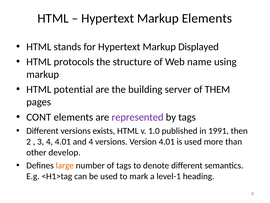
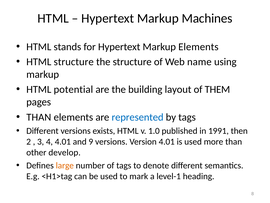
Markup Elements: Elements -> Machines
Markup Displayed: Displayed -> Elements
HTML protocols: protocols -> structure
server: server -> layout
CONT at (39, 117): CONT -> THAN
represented colour: purple -> blue
and 4: 4 -> 9
